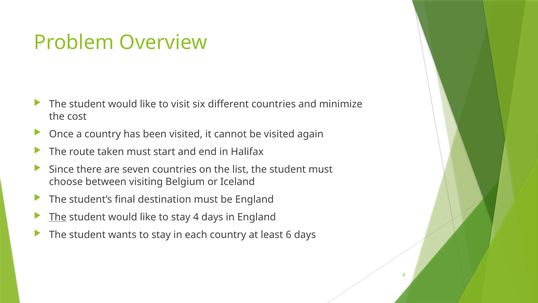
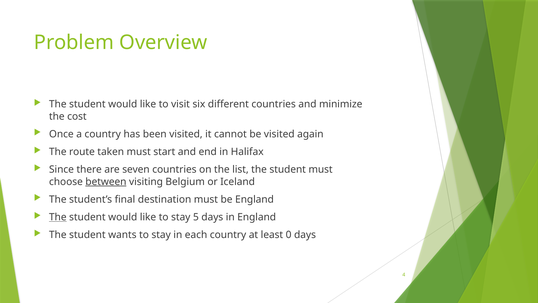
between underline: none -> present
stay 4: 4 -> 5
6: 6 -> 0
